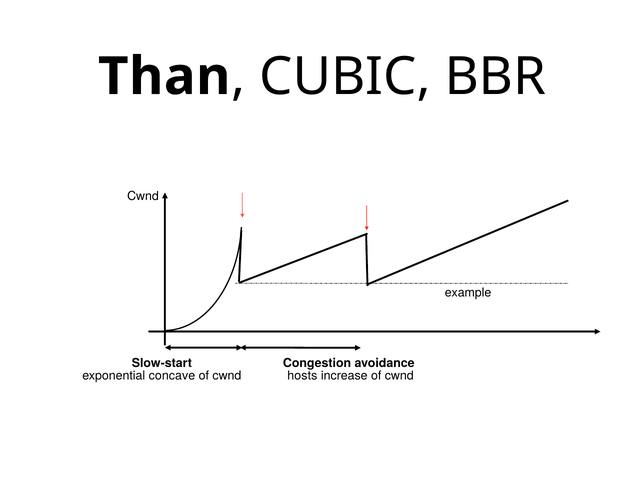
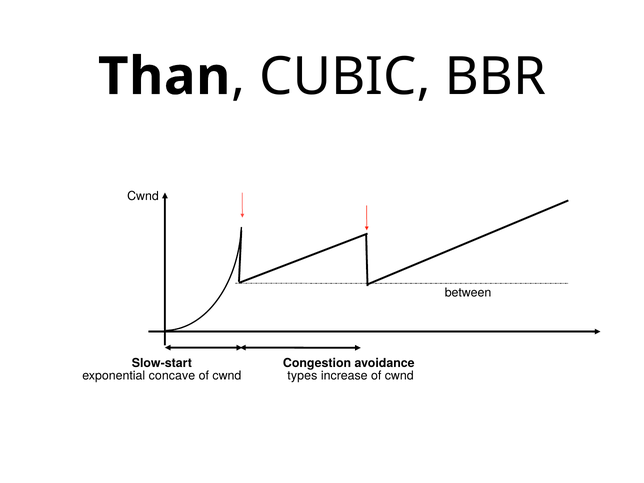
example: example -> between
hosts: hosts -> types
